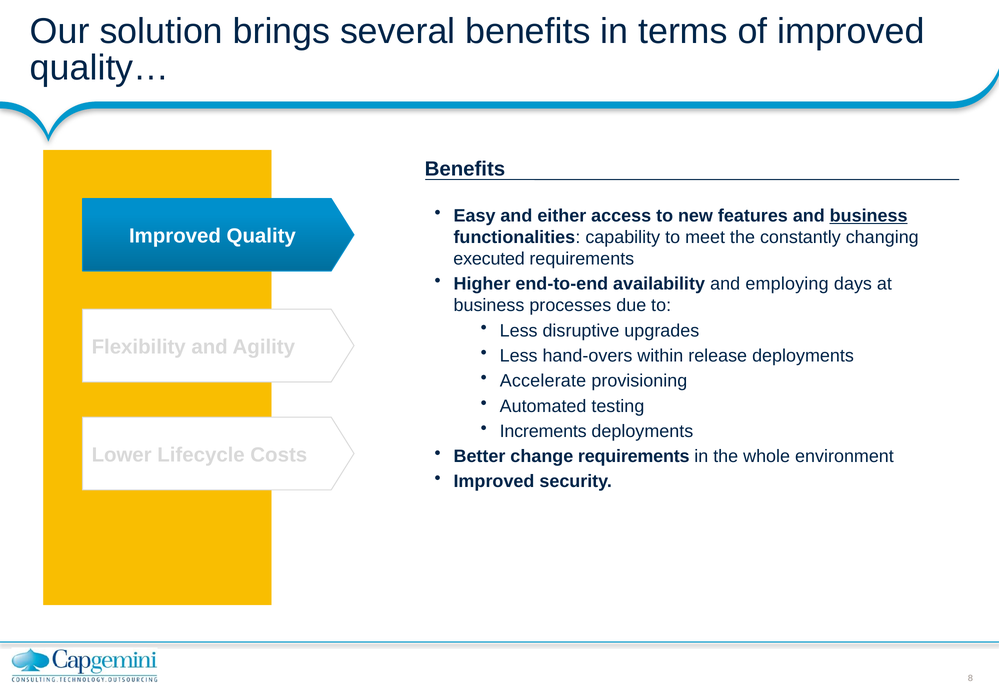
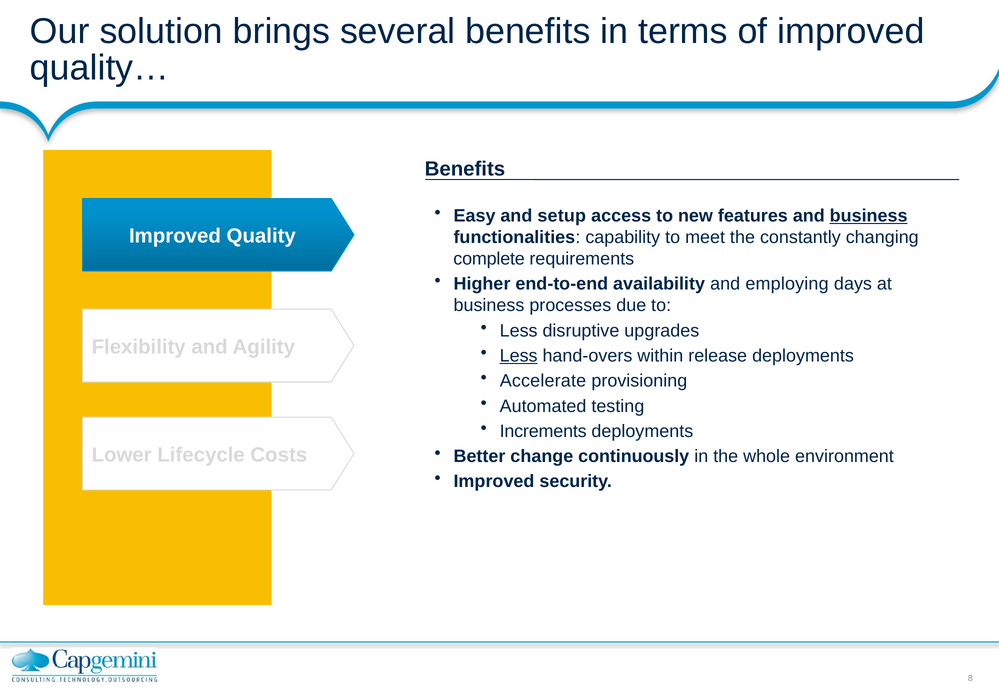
either: either -> setup
executed: executed -> complete
Less at (519, 356) underline: none -> present
change requirements: requirements -> continuously
